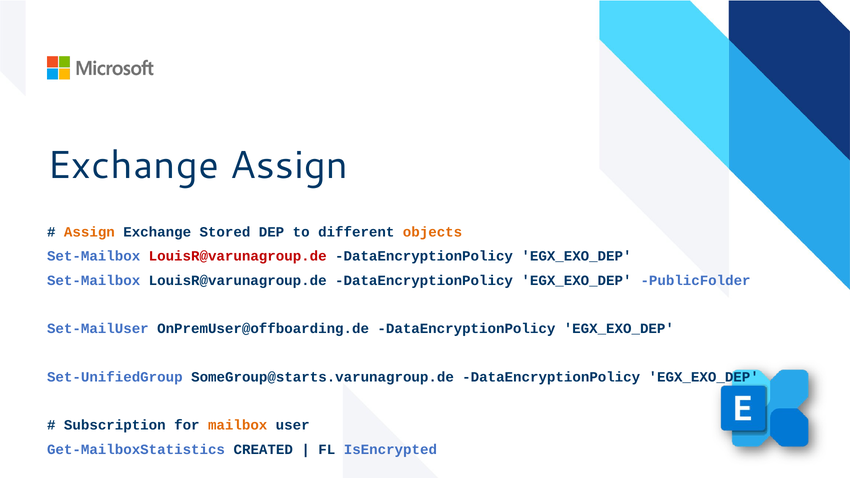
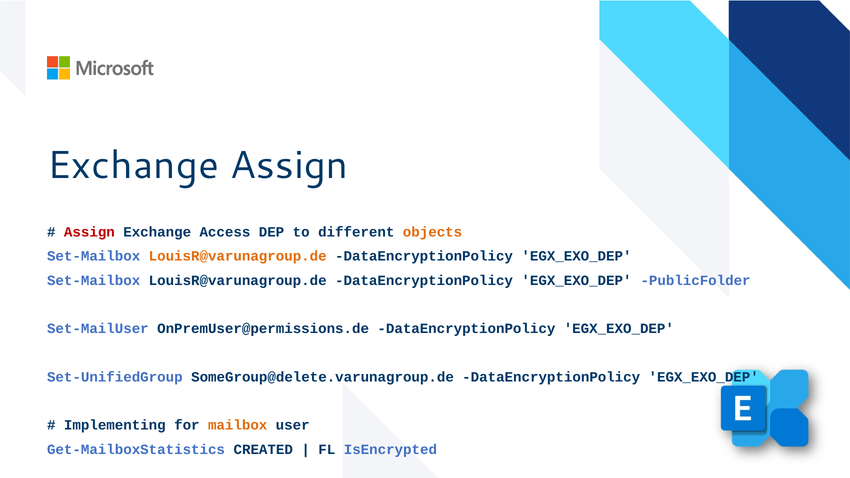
Assign at (89, 232) colour: orange -> red
Stored: Stored -> Access
LouisR@varunagroup.de at (238, 256) colour: red -> orange
OnPremUser@offboarding.de: OnPremUser@offboarding.de -> OnPremUser@permissions.de
SomeGroup@starts.varunagroup.de: SomeGroup@starts.varunagroup.de -> SomeGroup@delete.varunagroup.de
Subscription: Subscription -> Implementing
